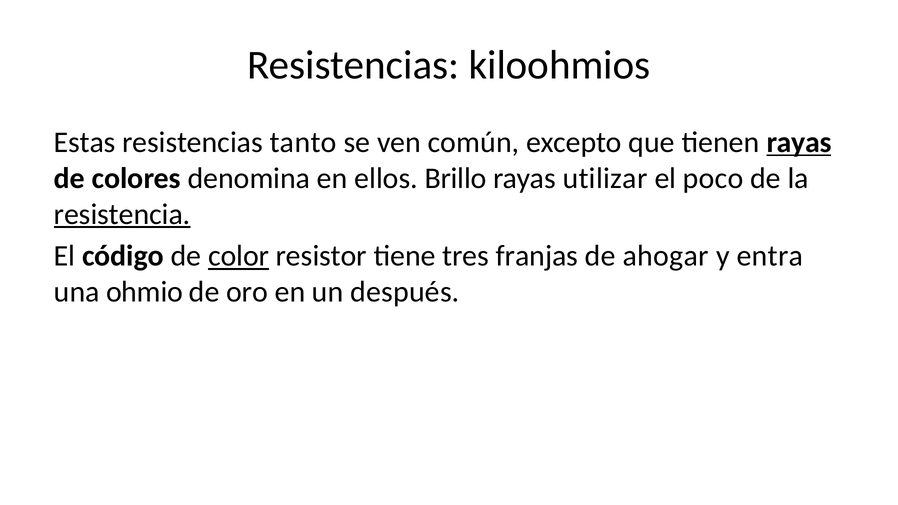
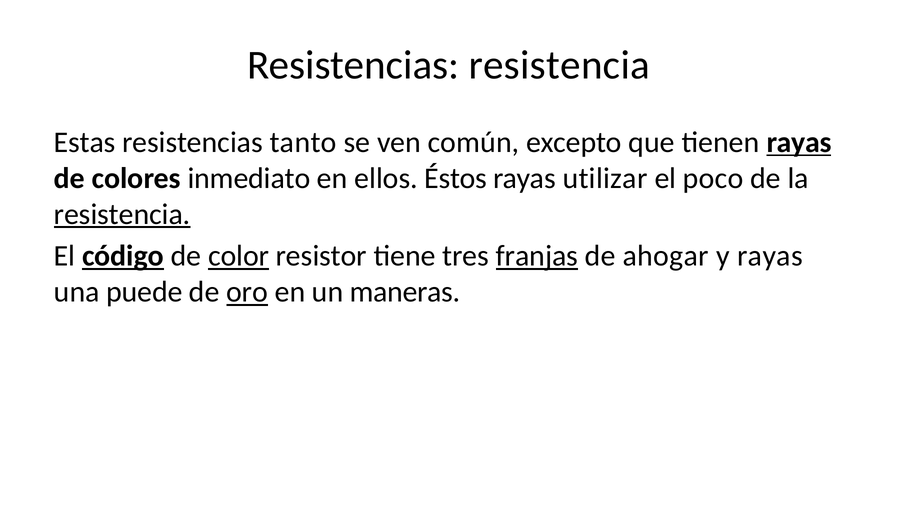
Resistencias kiloohmios: kiloohmios -> resistencia
denomina: denomina -> inmediato
Brillo: Brillo -> Éstos
código underline: none -> present
franjas underline: none -> present
y entra: entra -> rayas
ohmio: ohmio -> puede
oro underline: none -> present
después: después -> maneras
